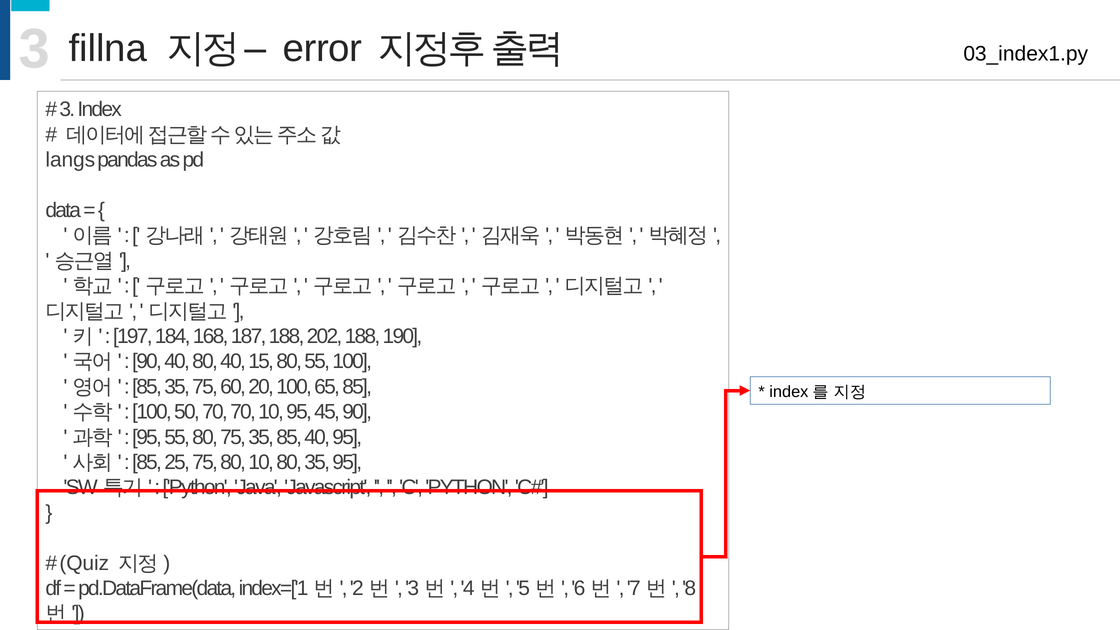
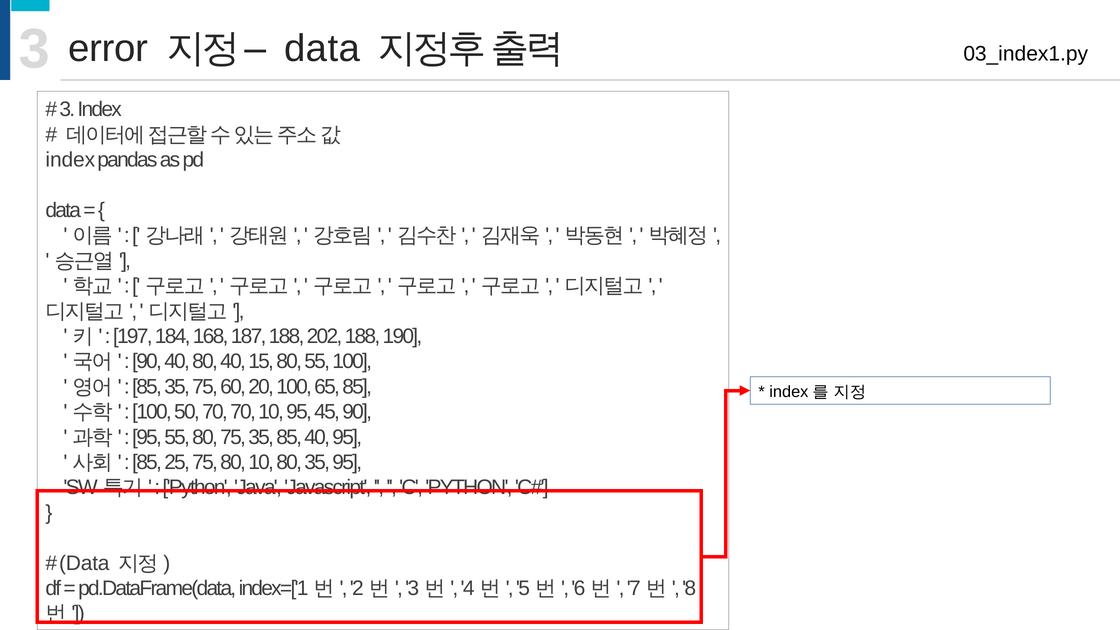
fillna: fillna -> error
error at (322, 49): error -> data
langs at (70, 160): langs -> index
Quiz at (84, 563): Quiz -> Data
